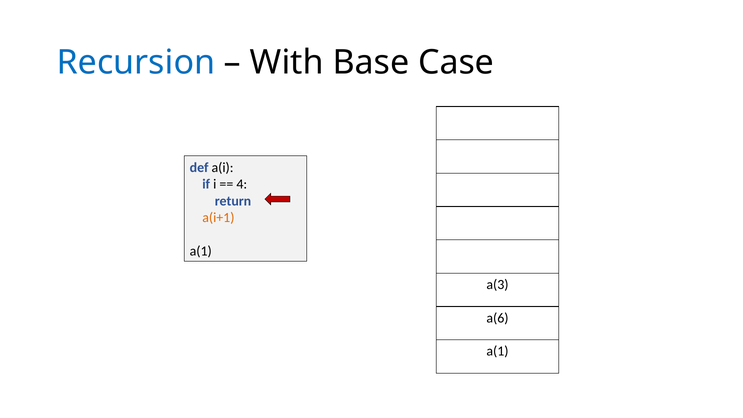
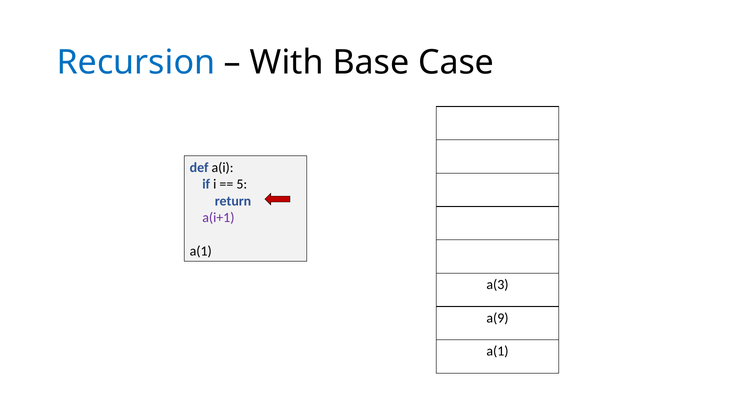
4: 4 -> 5
a(i+1 colour: orange -> purple
a(6: a(6 -> a(9
